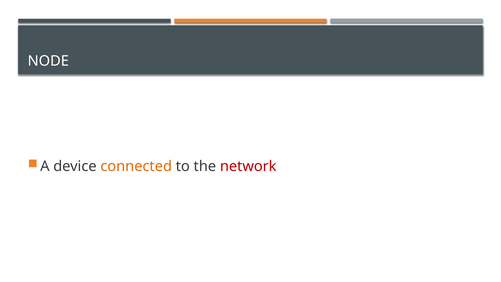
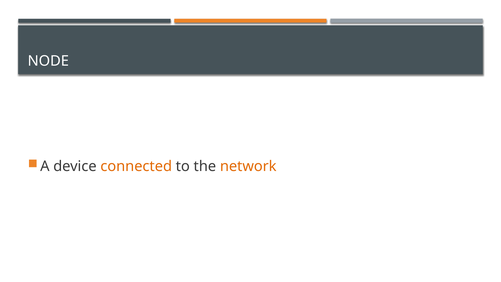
network colour: red -> orange
